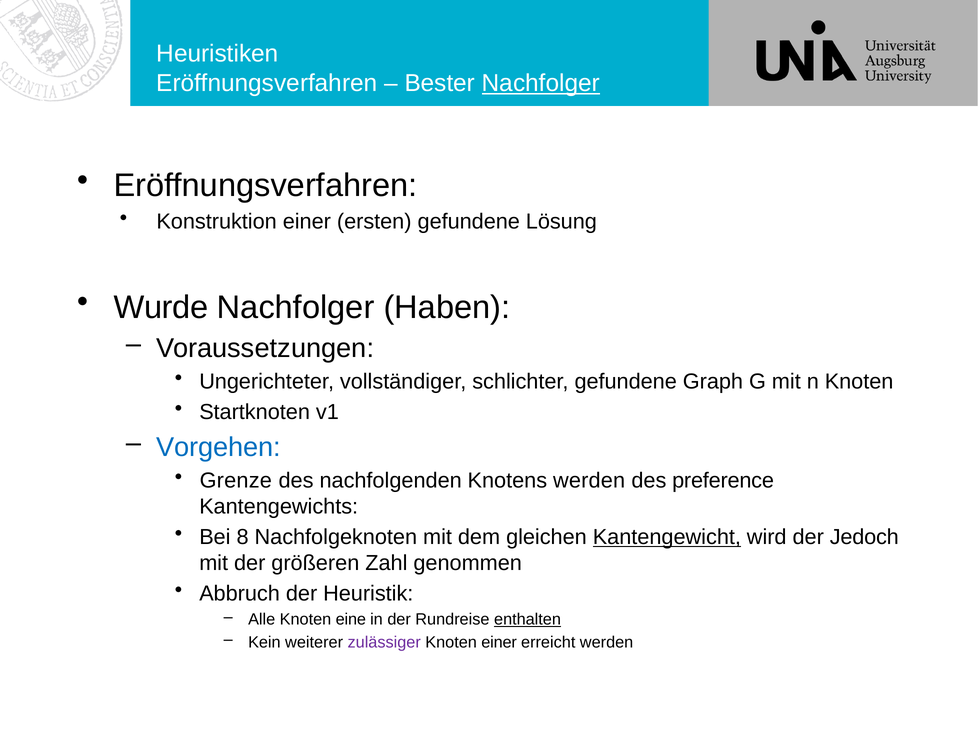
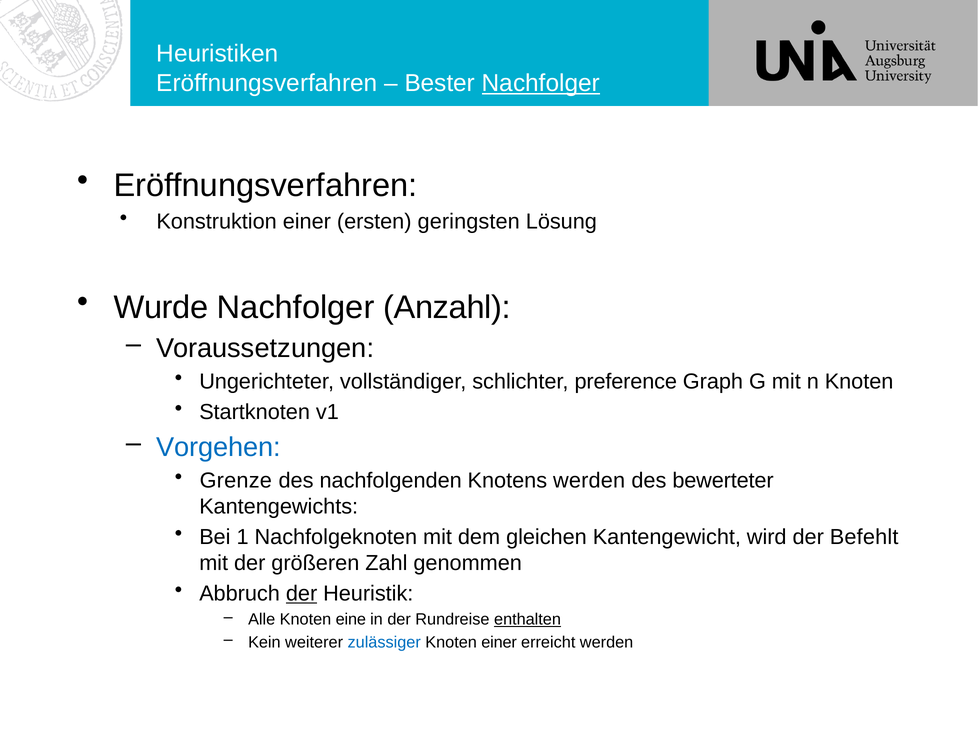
ersten gefundene: gefundene -> geringsten
Haben: Haben -> Anzahl
schlichter gefundene: gefundene -> preference
preference: preference -> bewerteter
8: 8 -> 1
Kantengewicht underline: present -> none
Jedoch: Jedoch -> Befehlt
der at (302, 593) underline: none -> present
zulässiger colour: purple -> blue
